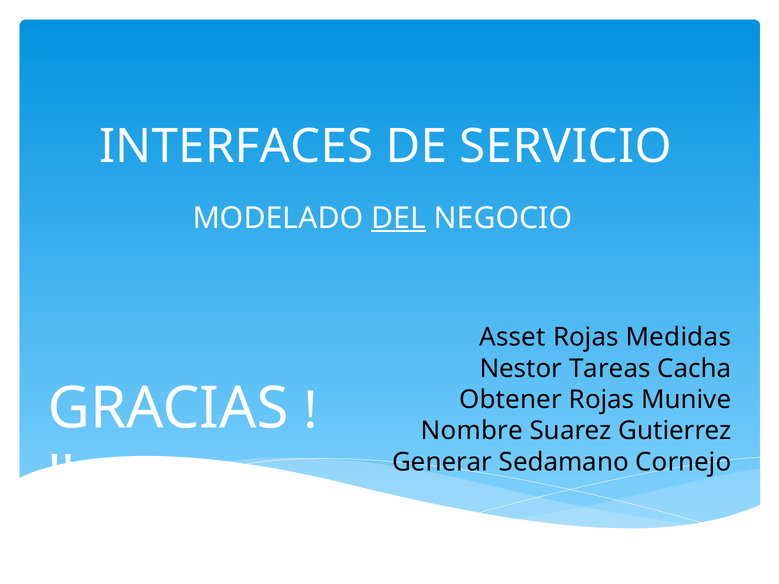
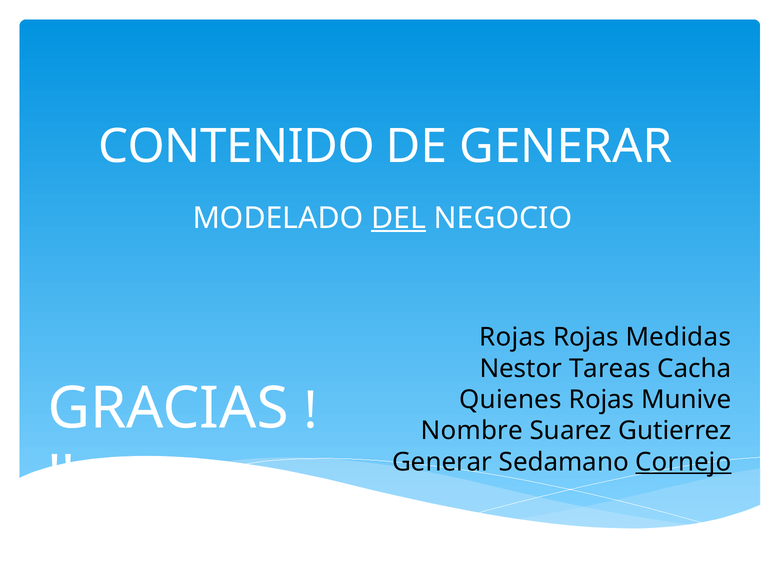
INTERFACES: INTERFACES -> CONTENIDO
DE SERVICIO: SERVICIO -> GENERAR
Asset at (512, 338): Asset -> Rojas
Obtener: Obtener -> Quienes
Cornejo underline: none -> present
